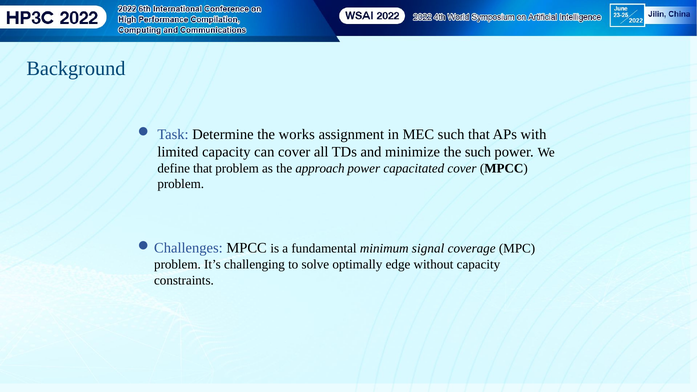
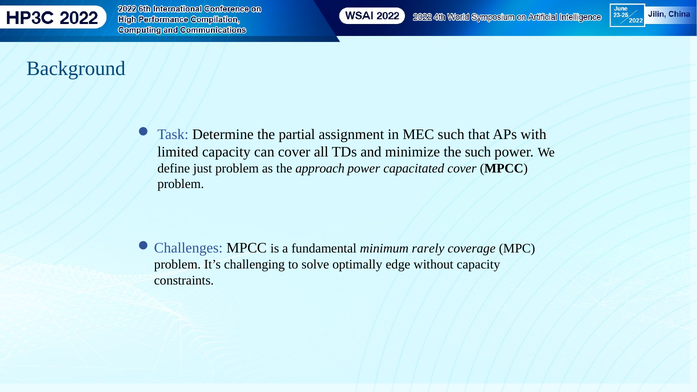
works: works -> partial
define that: that -> just
signal: signal -> rarely
